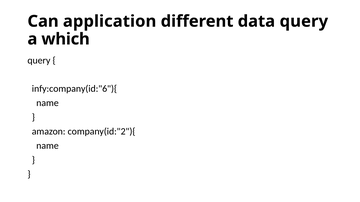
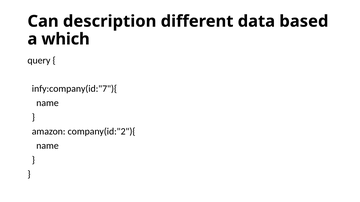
application: application -> description
data query: query -> based
infy:company(id:"6"){: infy:company(id:"6"){ -> infy:company(id:"7"){
